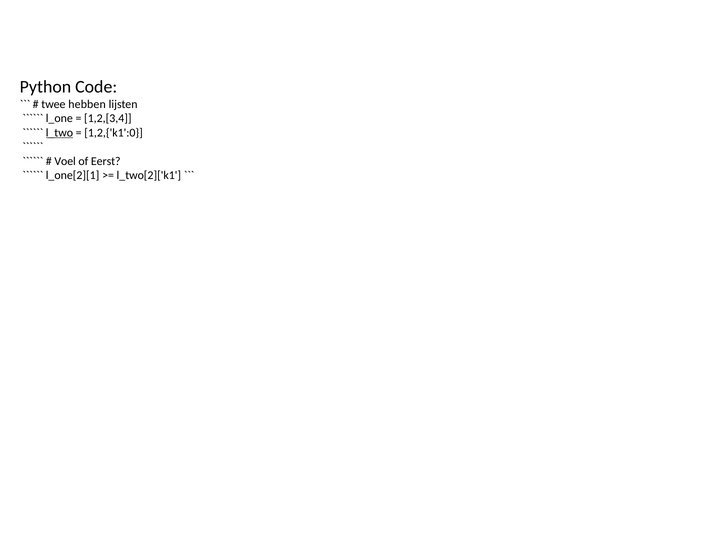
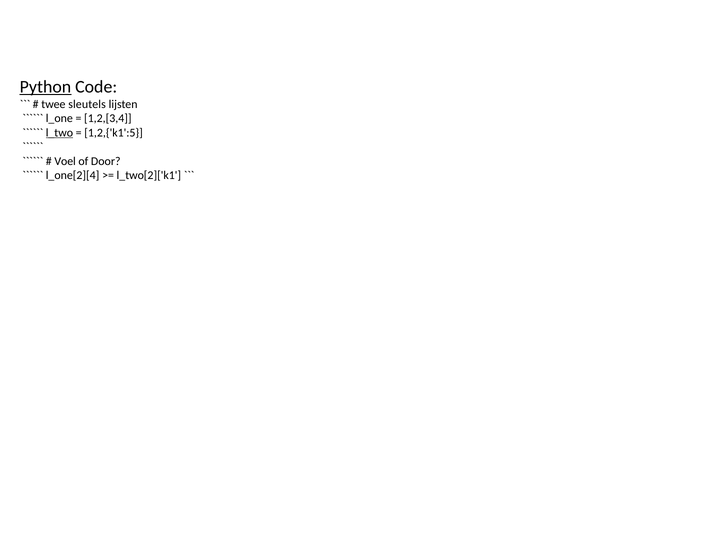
Python underline: none -> present
hebben: hebben -> sleutels
1,2,{'k1':0: 1,2,{'k1':0 -> 1,2,{'k1':5
Eerst: Eerst -> Door
l_one[2][1: l_one[2][1 -> l_one[2][4
